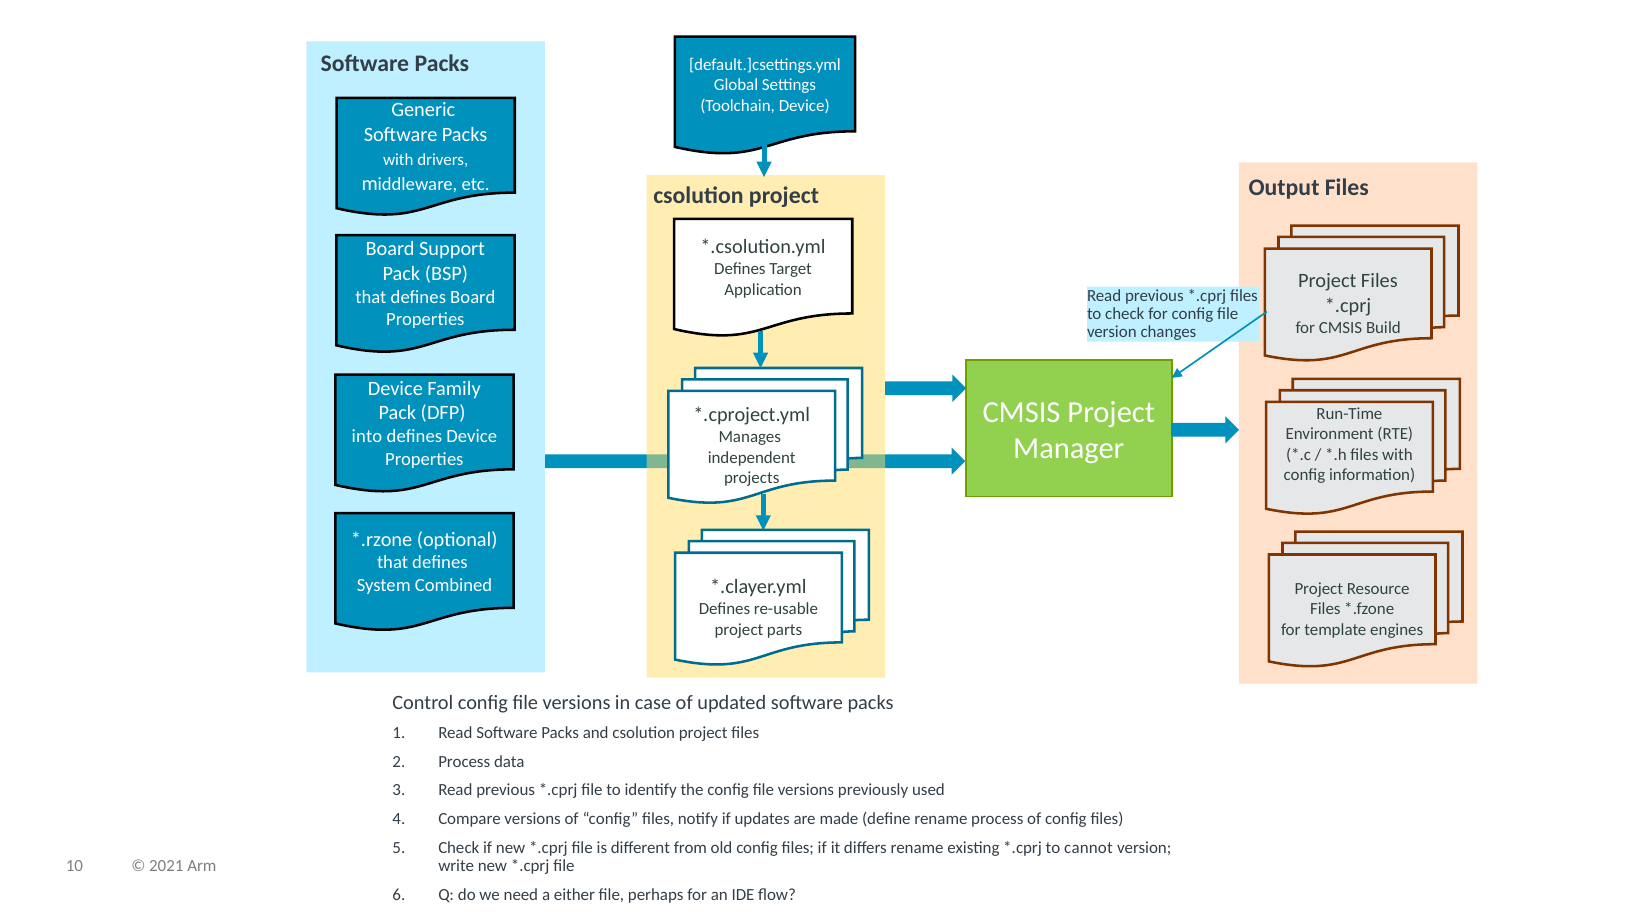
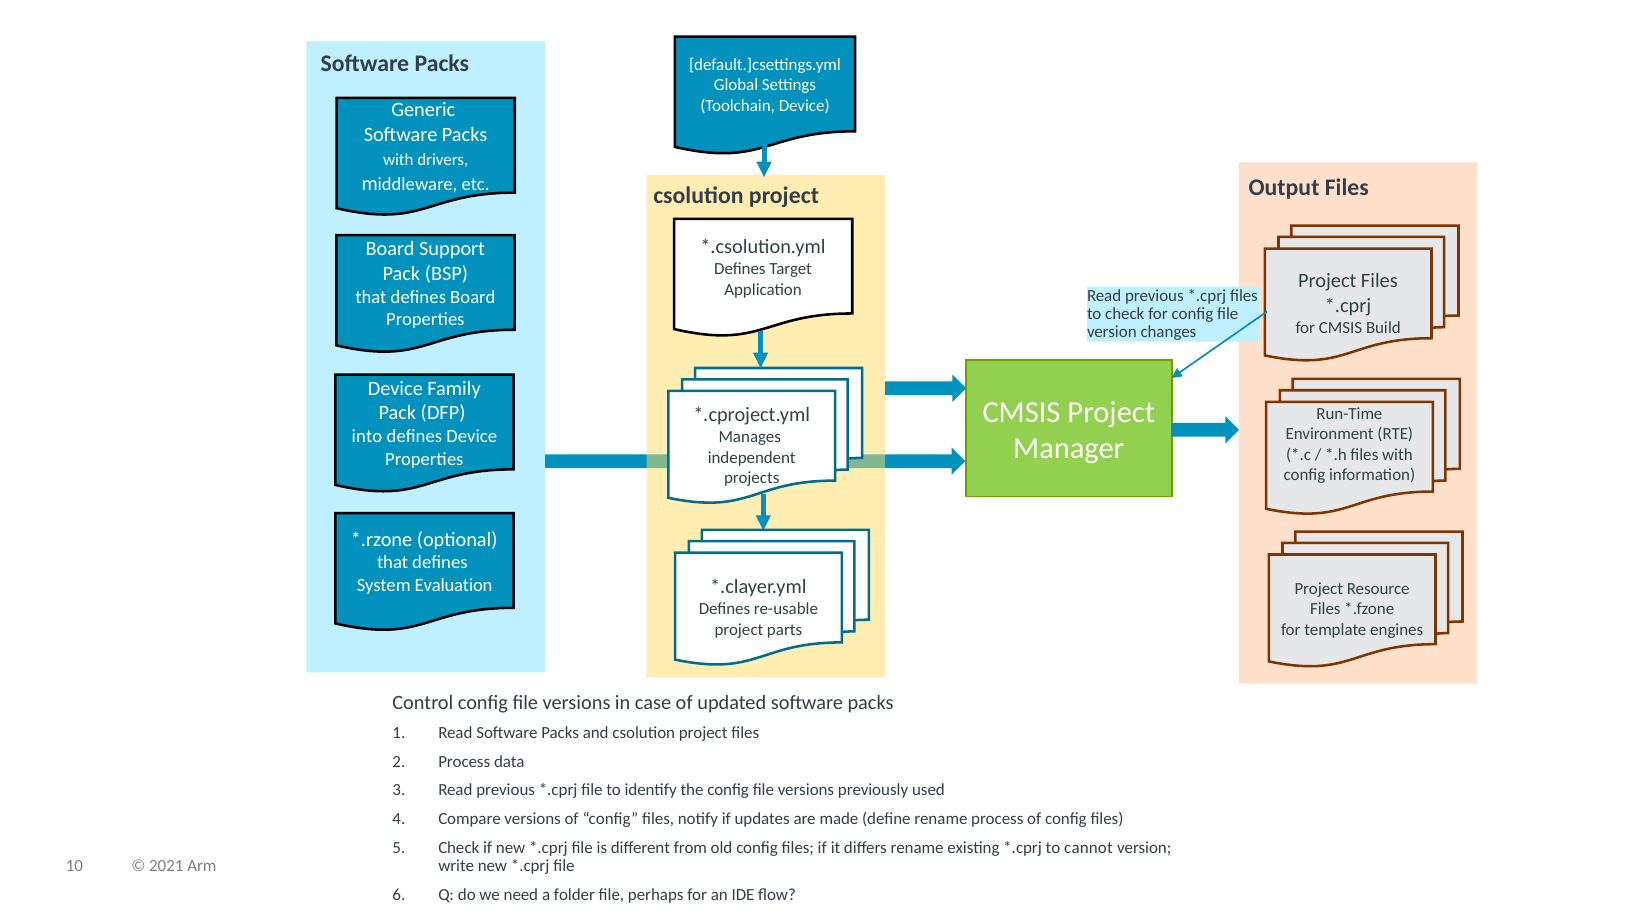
Combined: Combined -> Evaluation
either: either -> folder
